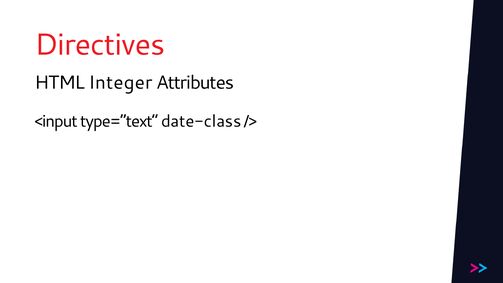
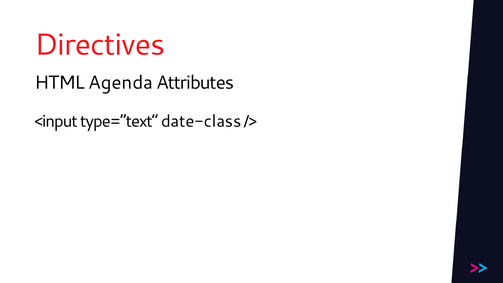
Integer: Integer -> Agenda
